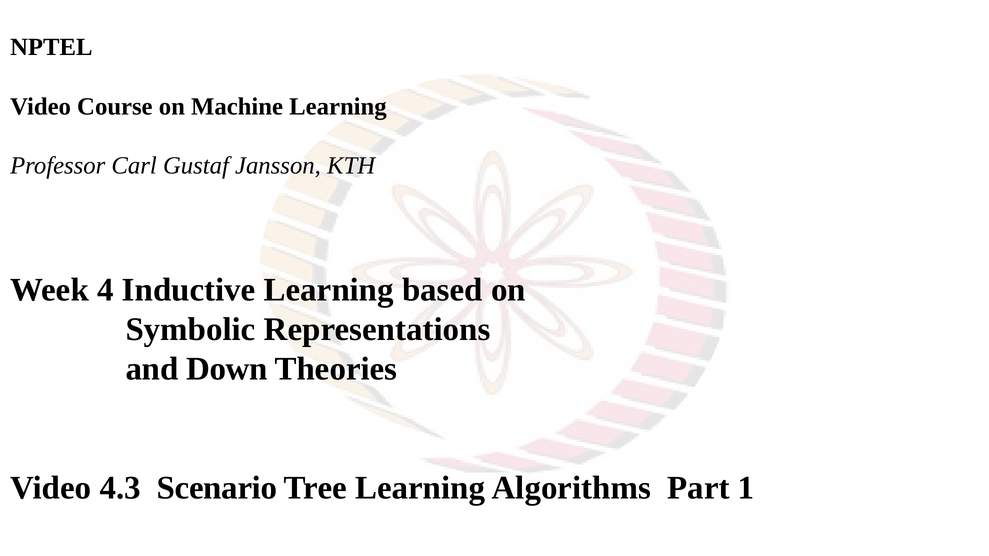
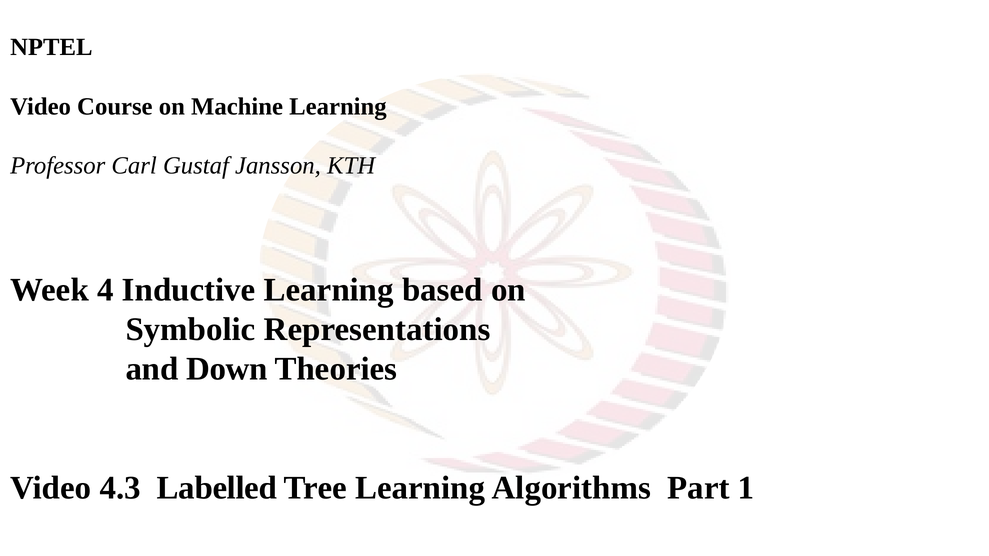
Scenario: Scenario -> Labelled
